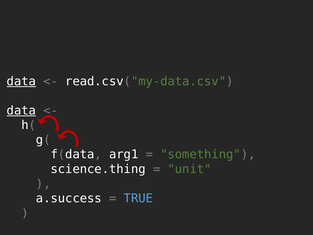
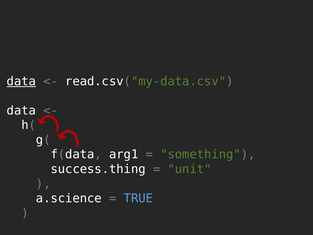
data at (21, 110) underline: present -> none
science.thing: science.thing -> success.thing
a.success: a.success -> a.science
